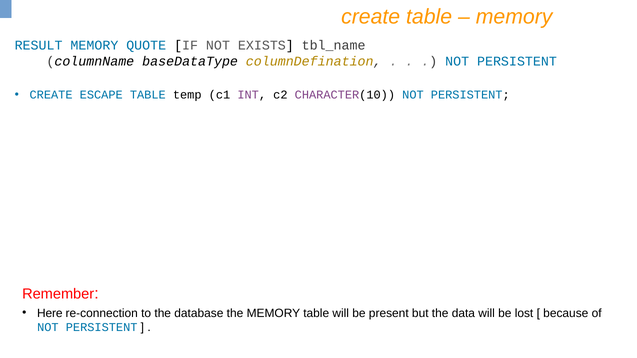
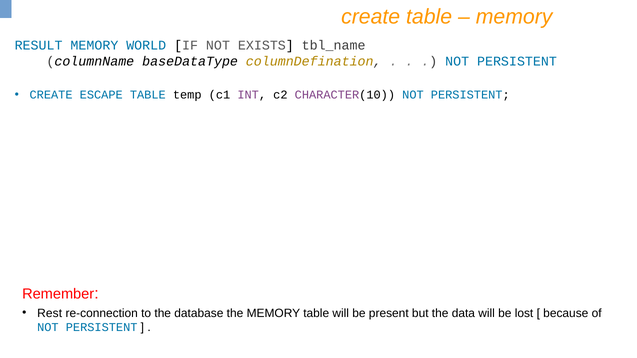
QUOTE: QUOTE -> WORLD
Here: Here -> Rest
